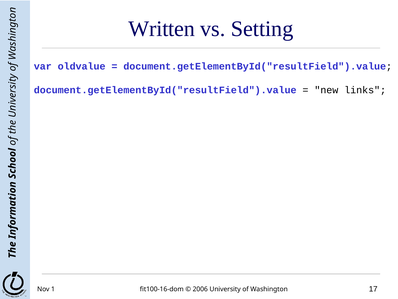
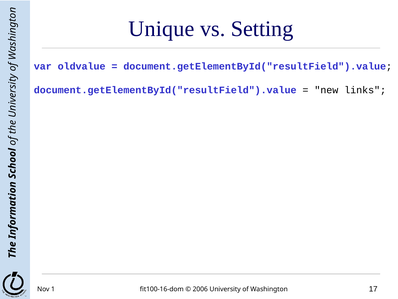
Written: Written -> Unique
